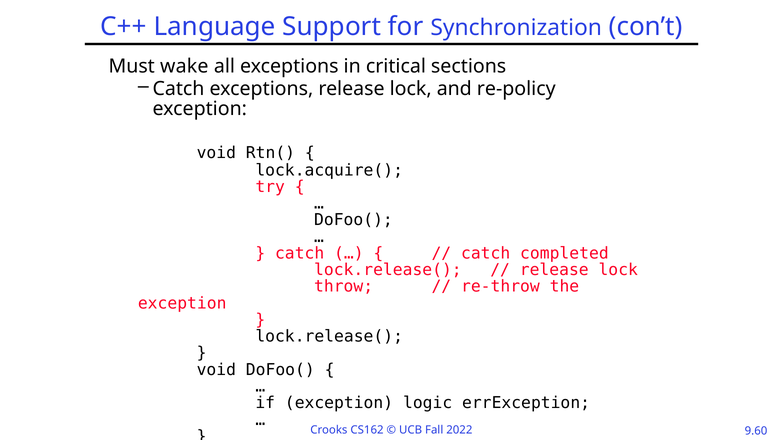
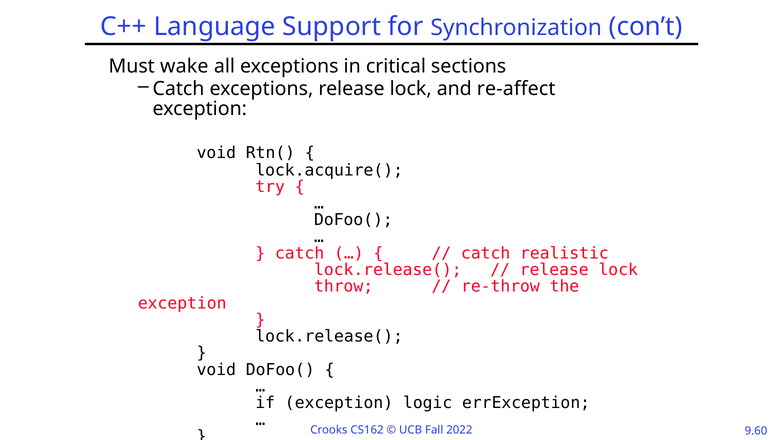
re-policy: re-policy -> re-affect
completed: completed -> realistic
